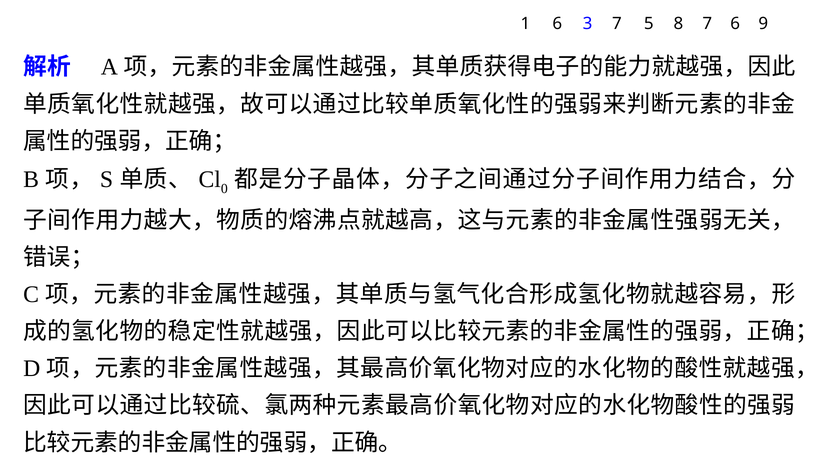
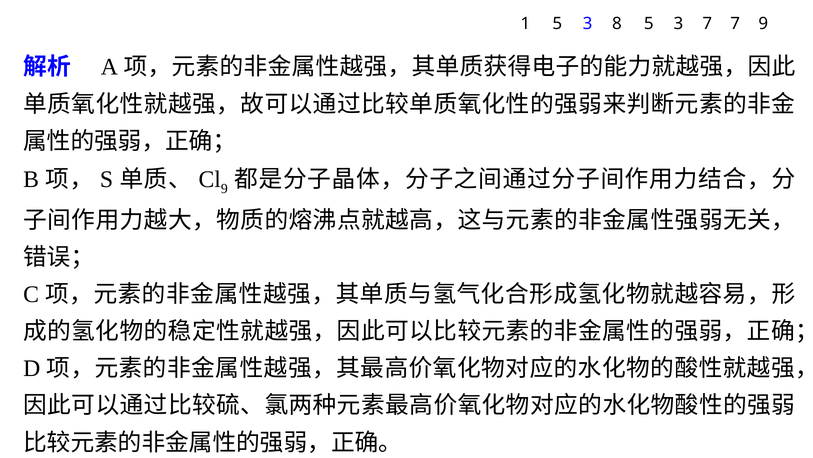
1 6: 6 -> 5
3 7: 7 -> 8
8 at (678, 23): 8 -> 3
7 6: 6 -> 7
0 at (224, 188): 0 -> 9
